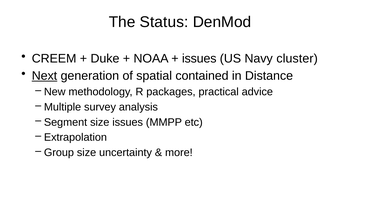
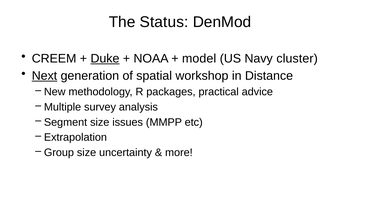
Duke underline: none -> present
issues at (199, 58): issues -> model
contained: contained -> workshop
